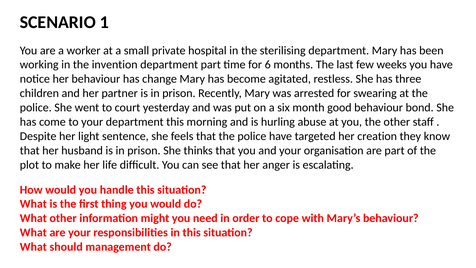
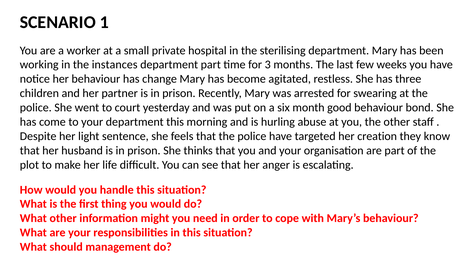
invention: invention -> instances
6: 6 -> 3
